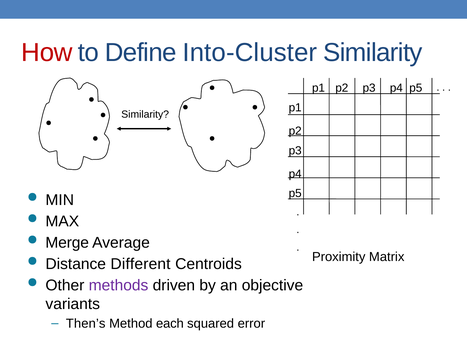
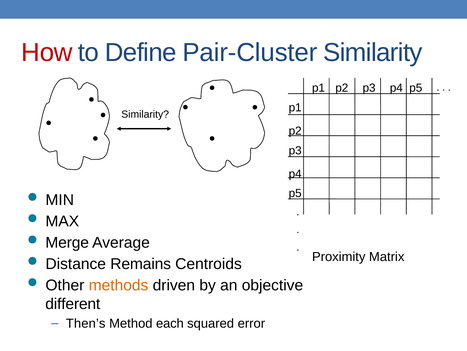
Into-Cluster: Into-Cluster -> Pair-Cluster
Different: Different -> Remains
methods colour: purple -> orange
variants: variants -> different
